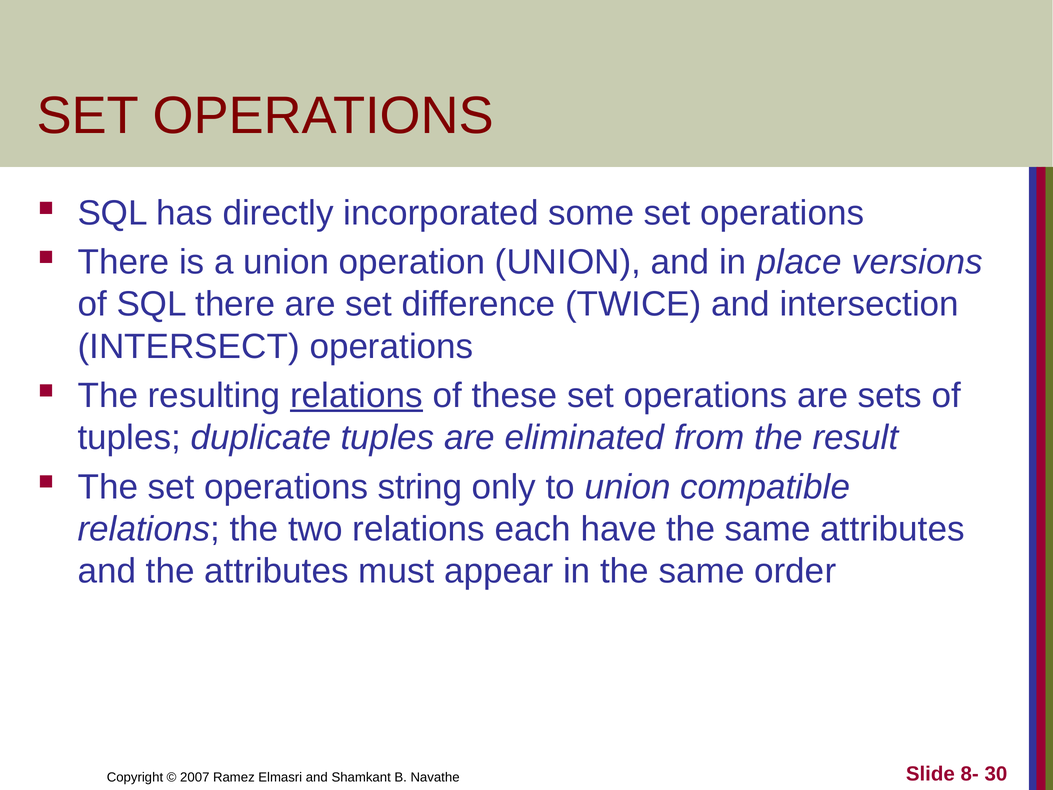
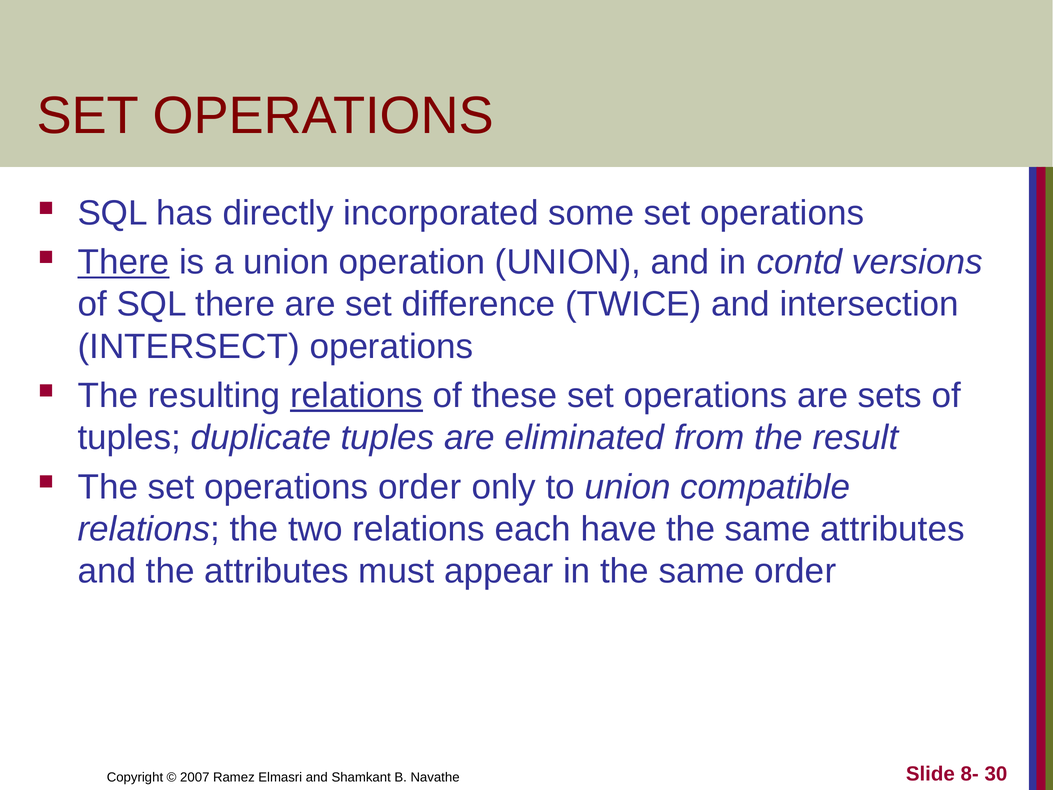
There at (123, 262) underline: none -> present
place: place -> contd
operations string: string -> order
